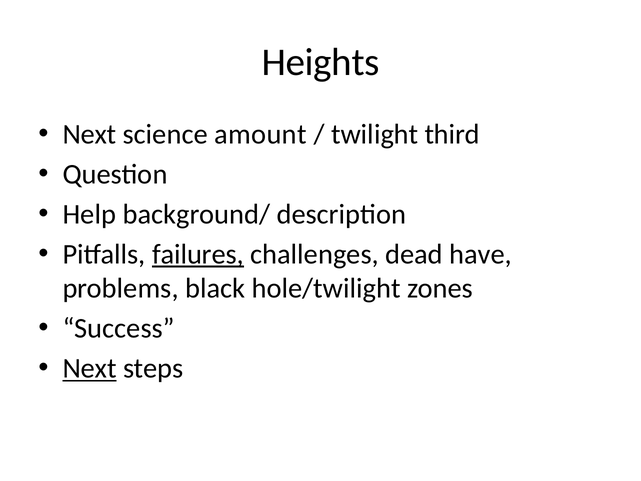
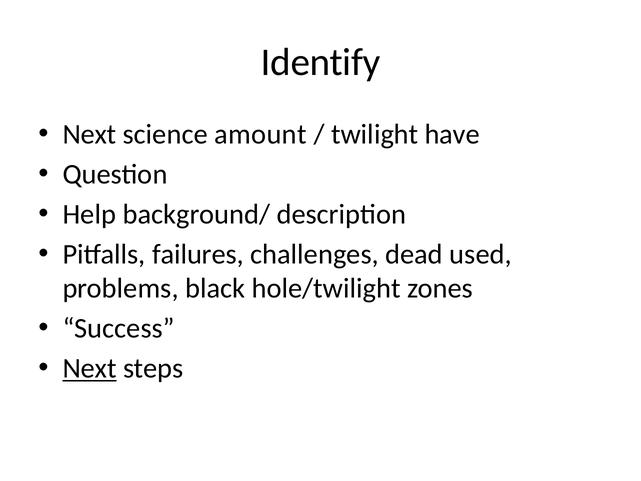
Heights: Heights -> Identify
third: third -> have
failures underline: present -> none
have: have -> used
